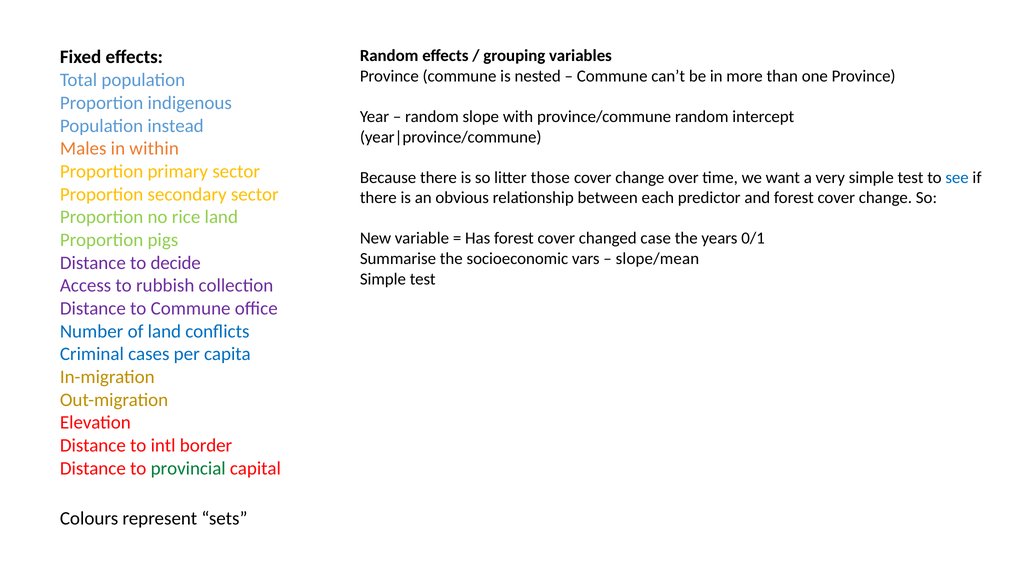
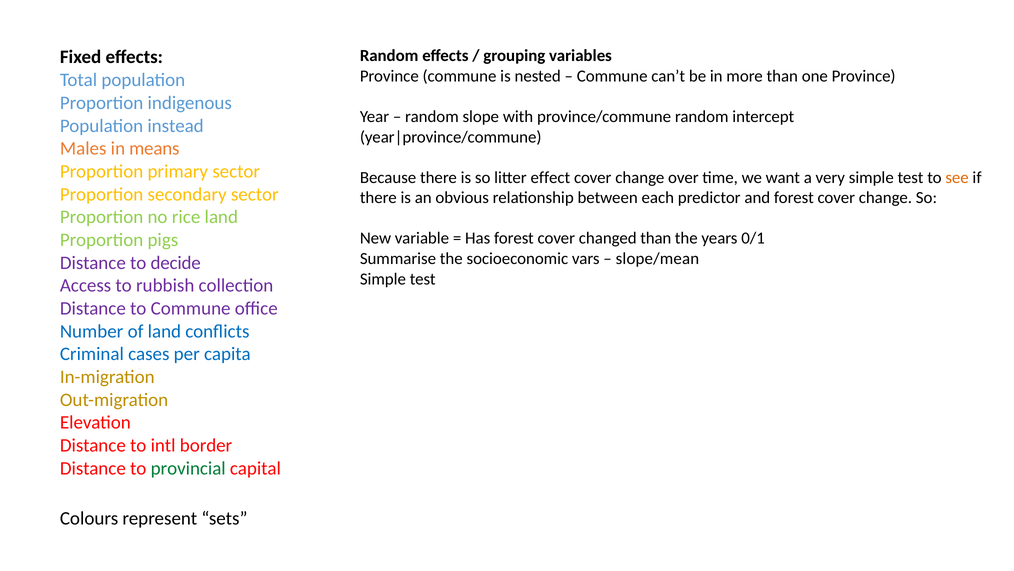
within: within -> means
those: those -> effect
see colour: blue -> orange
changed case: case -> than
